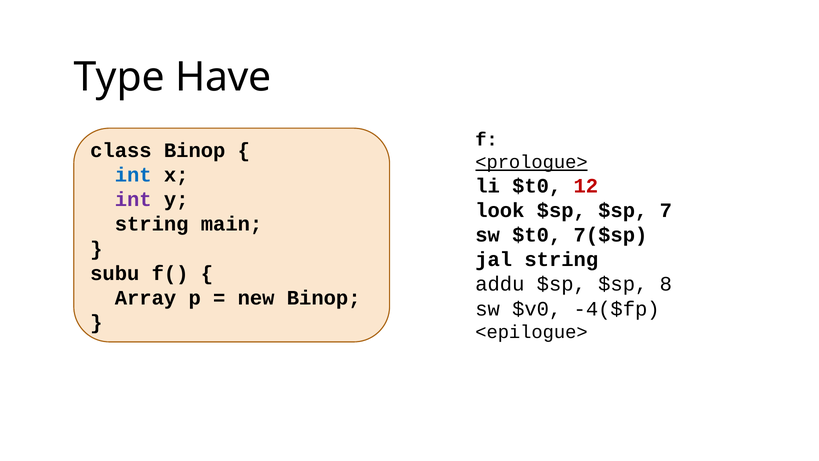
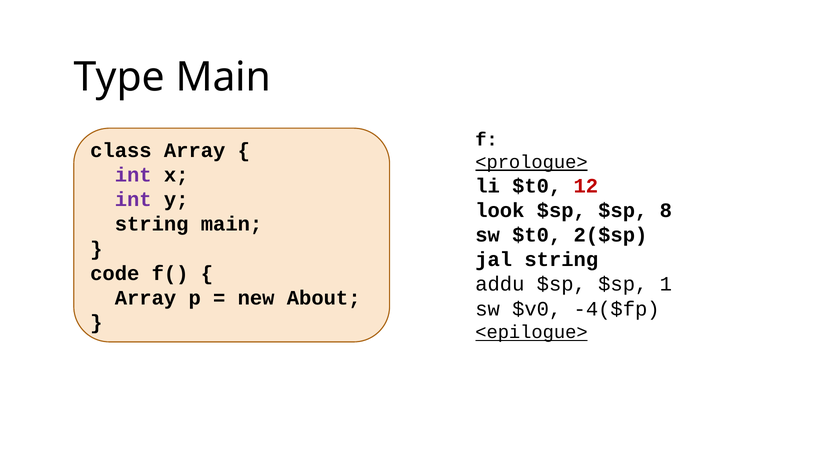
Type Have: Have -> Main
class Binop: Binop -> Array
int at (133, 175) colour: blue -> purple
7: 7 -> 8
7($sp: 7($sp -> 2($sp
subu: subu -> code
8: 8 -> 1
new Binop: Binop -> About
<epilogue> underline: none -> present
